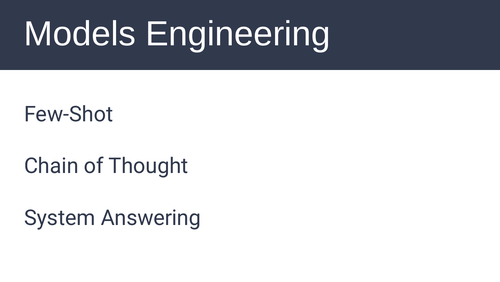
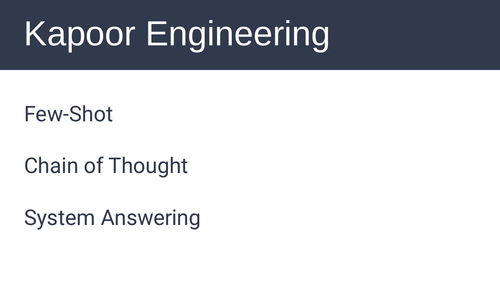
Models: Models -> Kapoor
